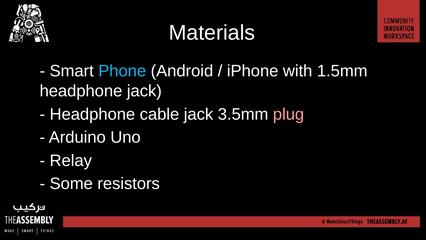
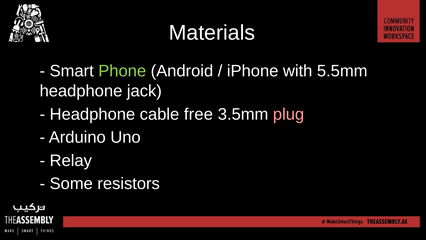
Phone colour: light blue -> light green
1.5mm: 1.5mm -> 5.5mm
cable jack: jack -> free
